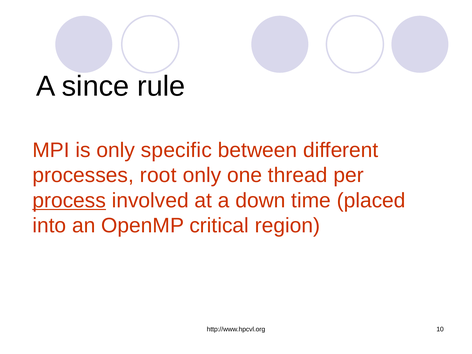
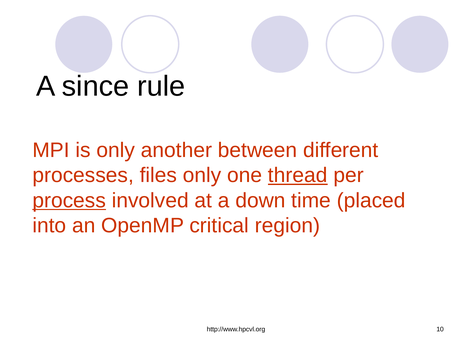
specific: specific -> another
root: root -> files
thread underline: none -> present
